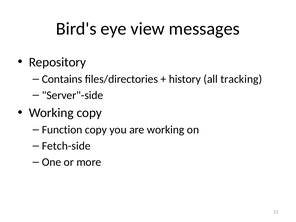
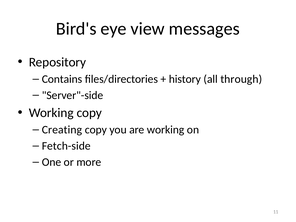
tracking: tracking -> through
Function: Function -> Creating
